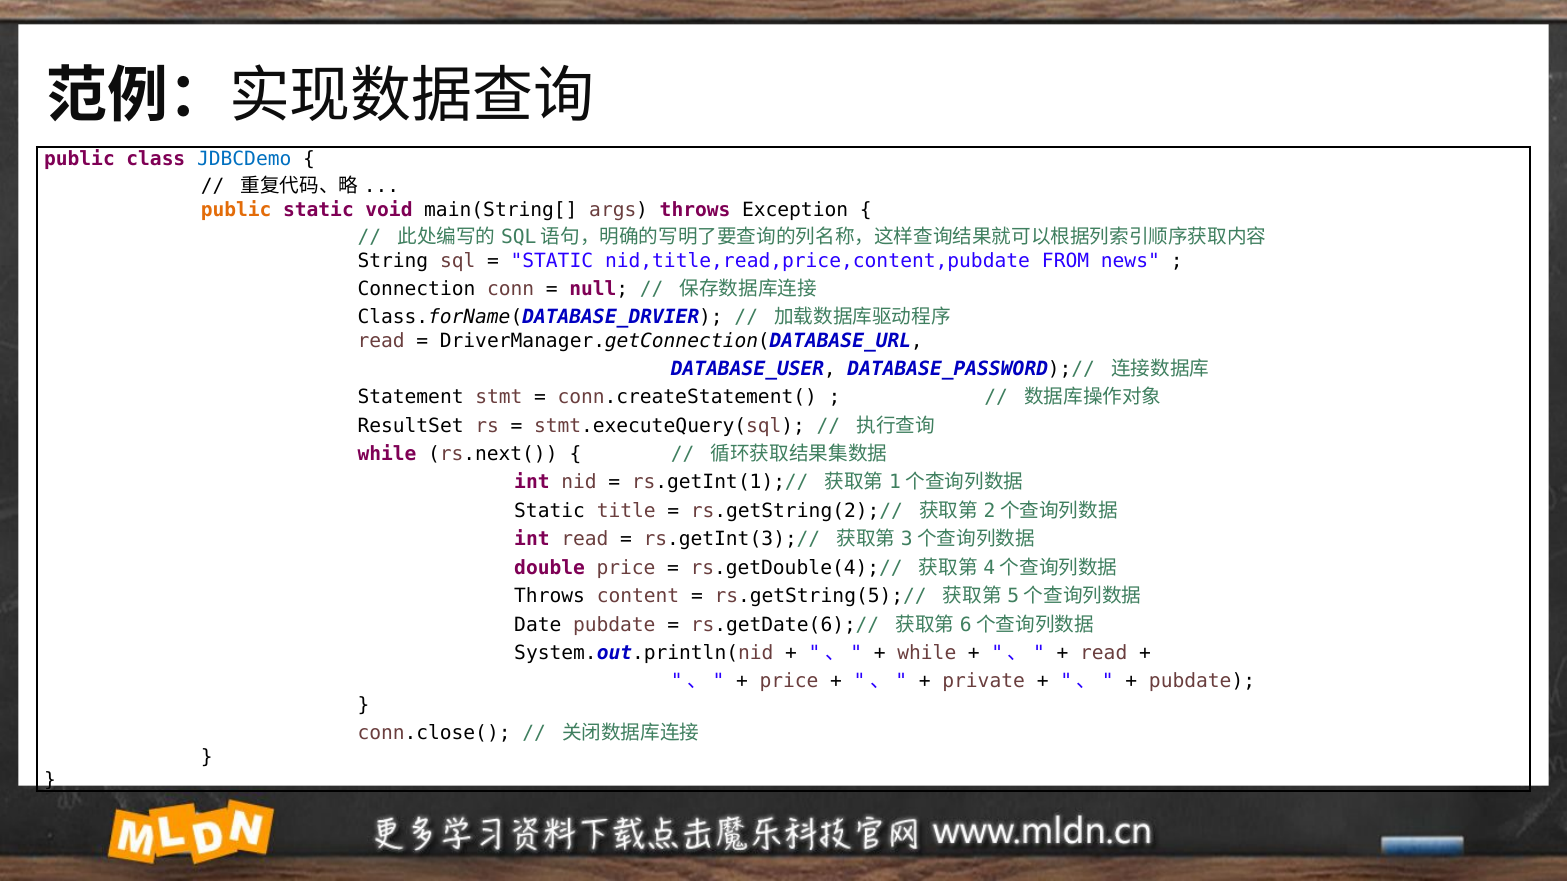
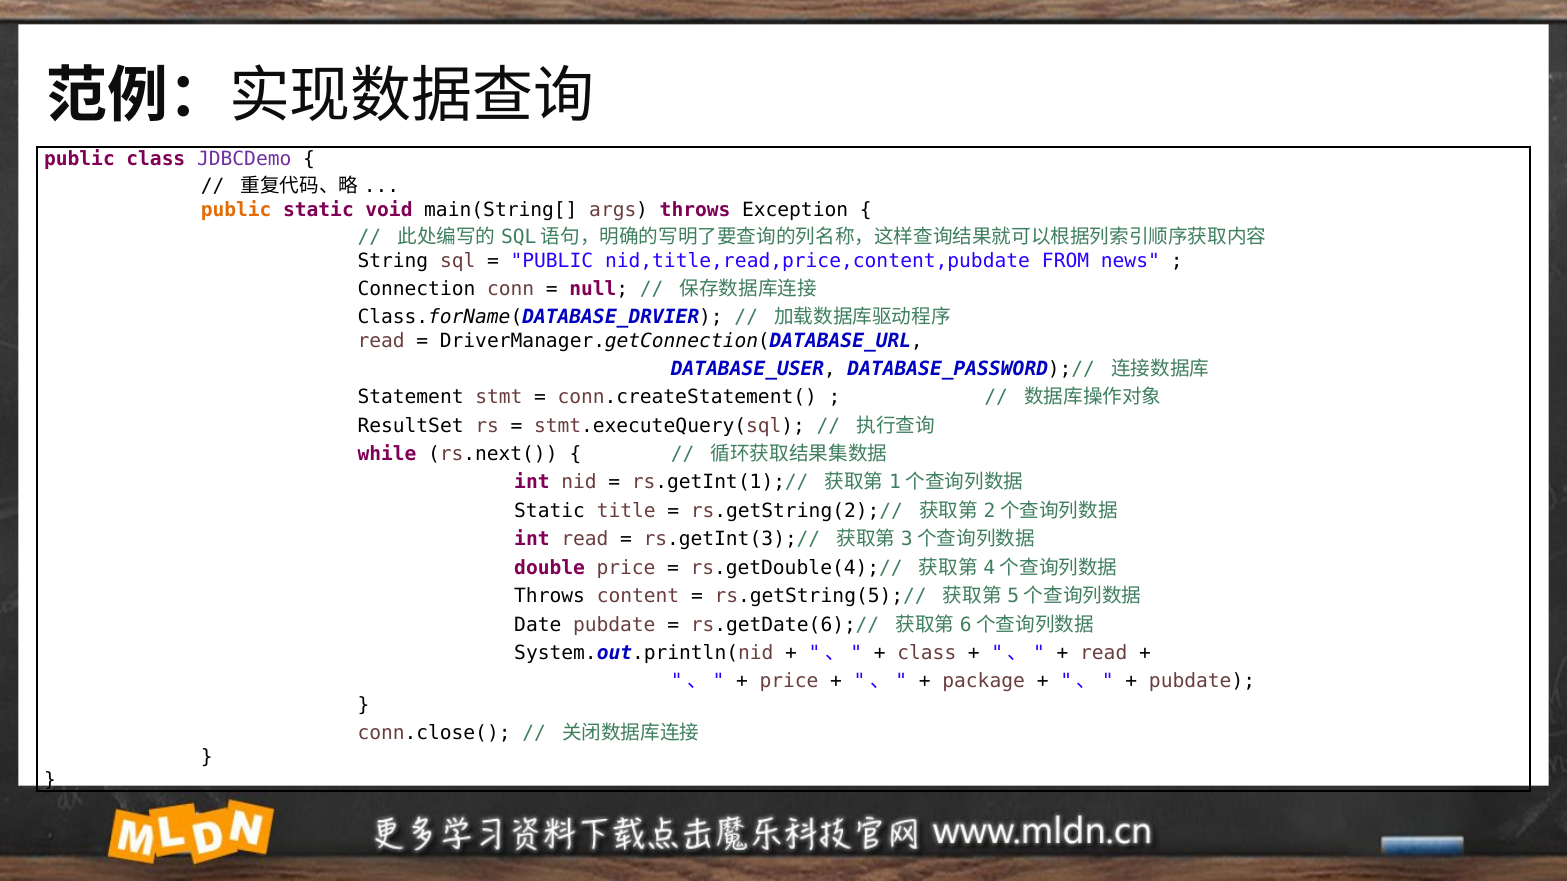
JDBCDemo colour: blue -> purple
STATIC at (552, 262): STATIC -> PUBLIC
while at (927, 653): while -> class
private: private -> package
